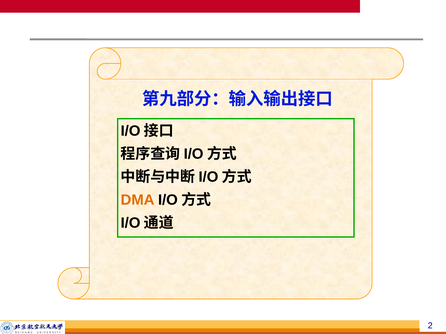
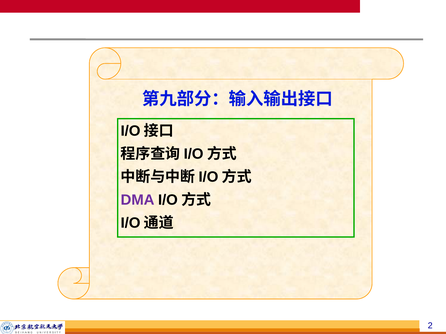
DMA colour: orange -> purple
